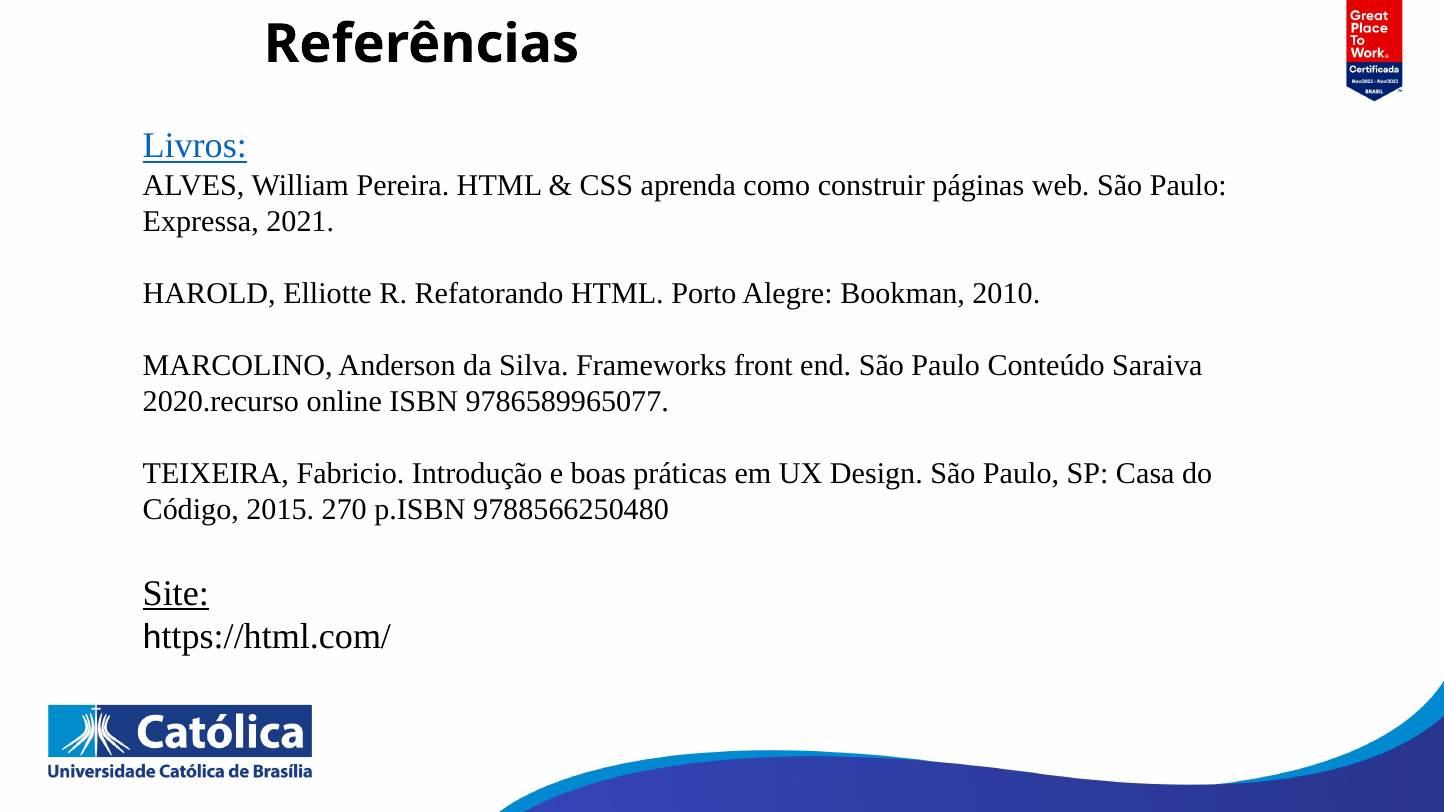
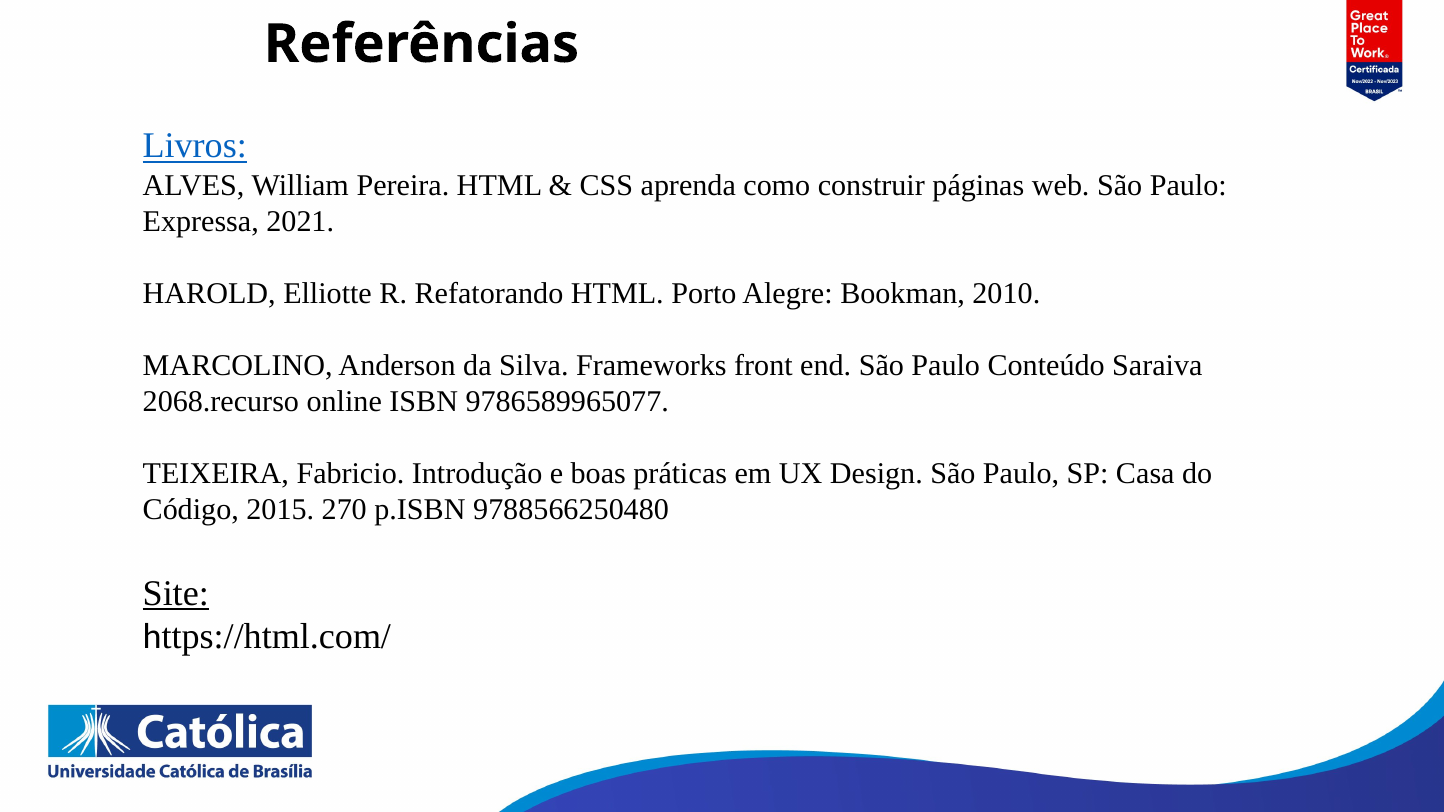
2020.recurso: 2020.recurso -> 2068.recurso
